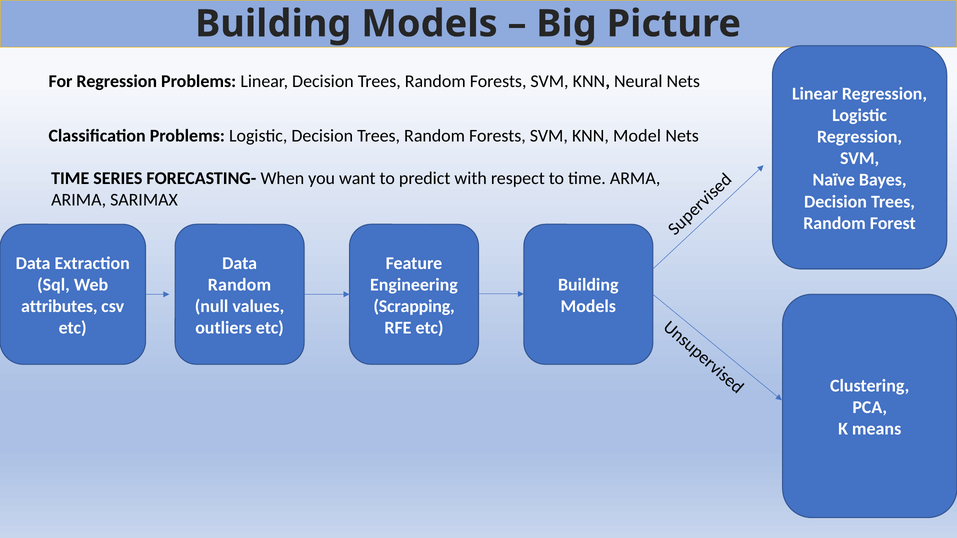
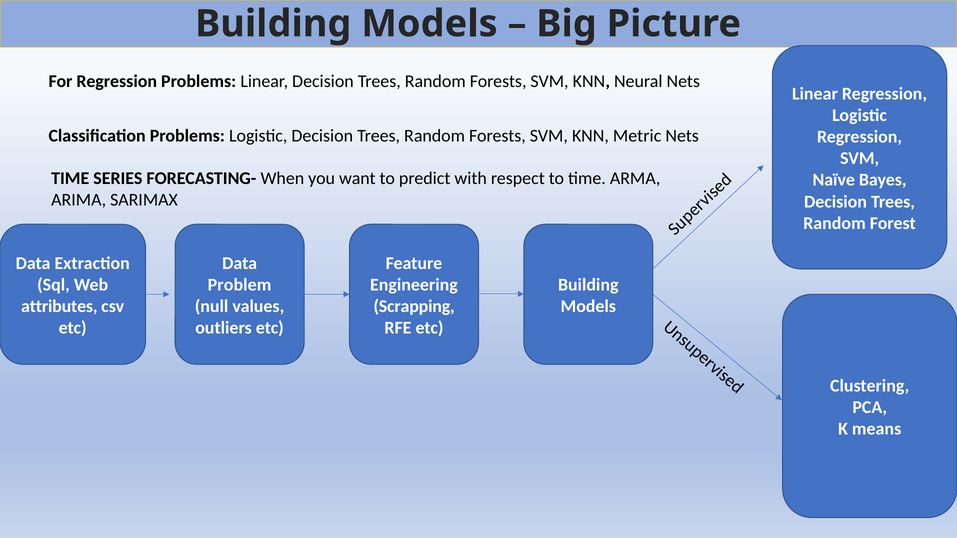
Model: Model -> Metric
Random at (239, 285): Random -> Problem
